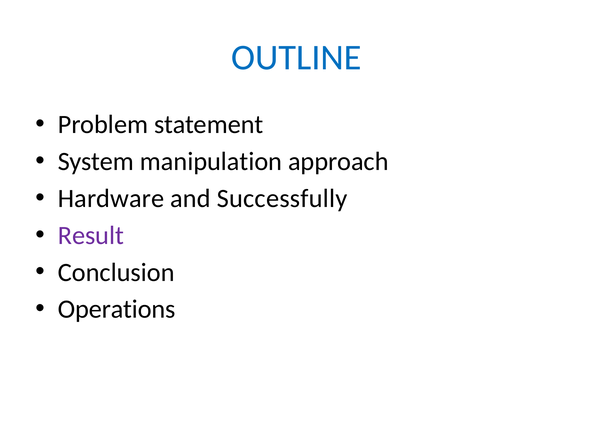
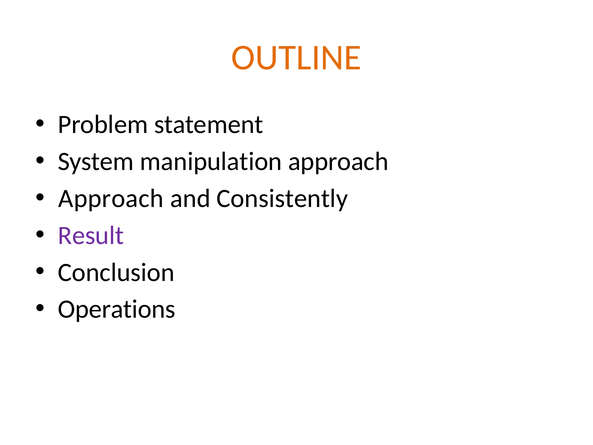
OUTLINE colour: blue -> orange
Hardware at (111, 198): Hardware -> Approach
Successfully: Successfully -> Consistently
